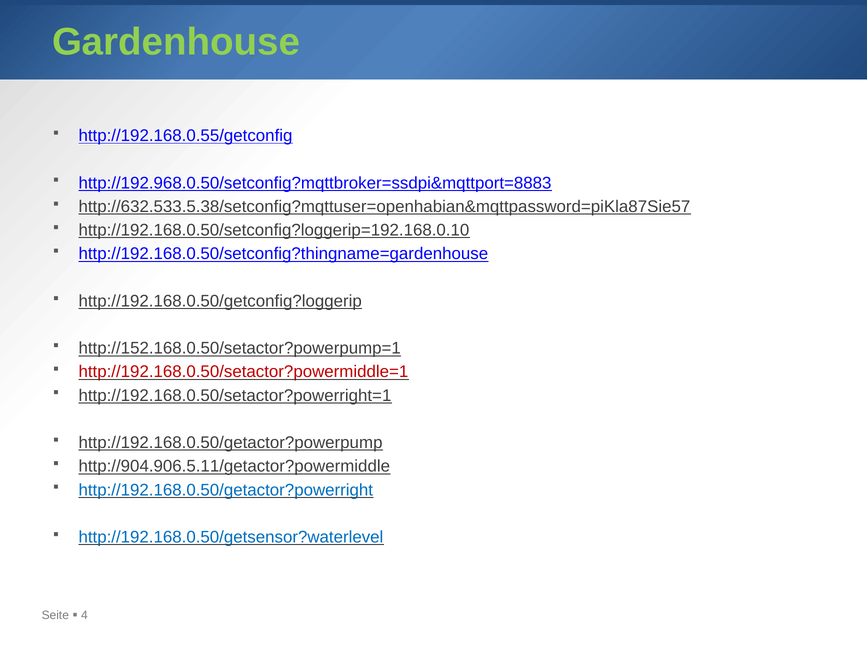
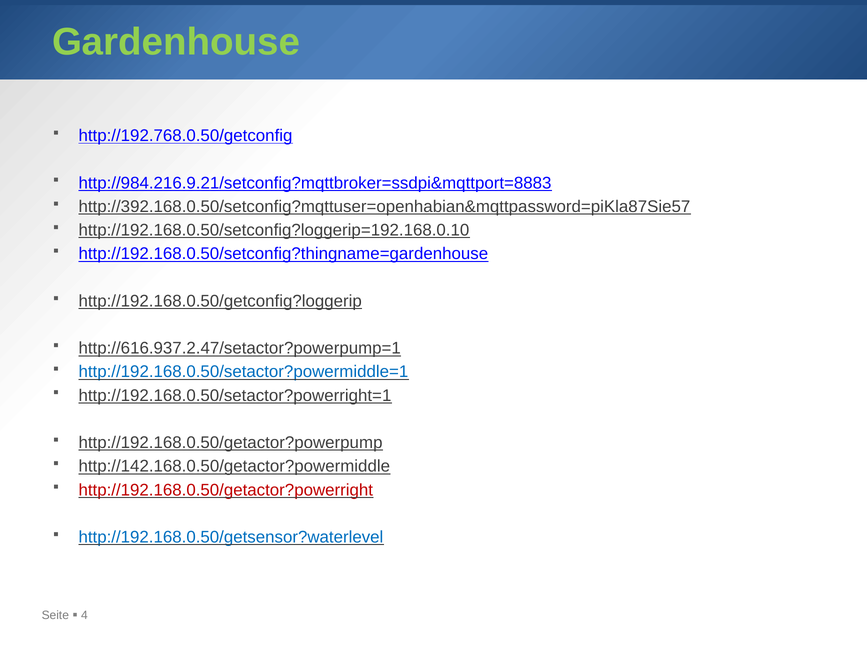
http://192.168.0.55/getconfig: http://192.168.0.55/getconfig -> http://192.768.0.50/getconfig
http://192.968.0.50/setconfig?mqttbroker=ssdpi&mqttport=8883: http://192.968.0.50/setconfig?mqttbroker=ssdpi&mqttport=8883 -> http://984.216.9.21/setconfig?mqttbroker=ssdpi&mqttport=8883
http://632.533.5.38/setconfig?mqttuser=openhabian&mqttpassword=piKla87Sie57: http://632.533.5.38/setconfig?mqttuser=openhabian&mqttpassword=piKla87Sie57 -> http://392.168.0.50/setconfig?mqttuser=openhabian&mqttpassword=piKla87Sie57
http://152.168.0.50/setactor?powerpump=1: http://152.168.0.50/setactor?powerpump=1 -> http://616.937.2.47/setactor?powerpump=1
http://192.168.0.50/setactor?powermiddle=1 colour: red -> blue
http://904.906.5.11/getactor?powermiddle: http://904.906.5.11/getactor?powermiddle -> http://142.168.0.50/getactor?powermiddle
http://192.168.0.50/getactor?powerright colour: blue -> red
